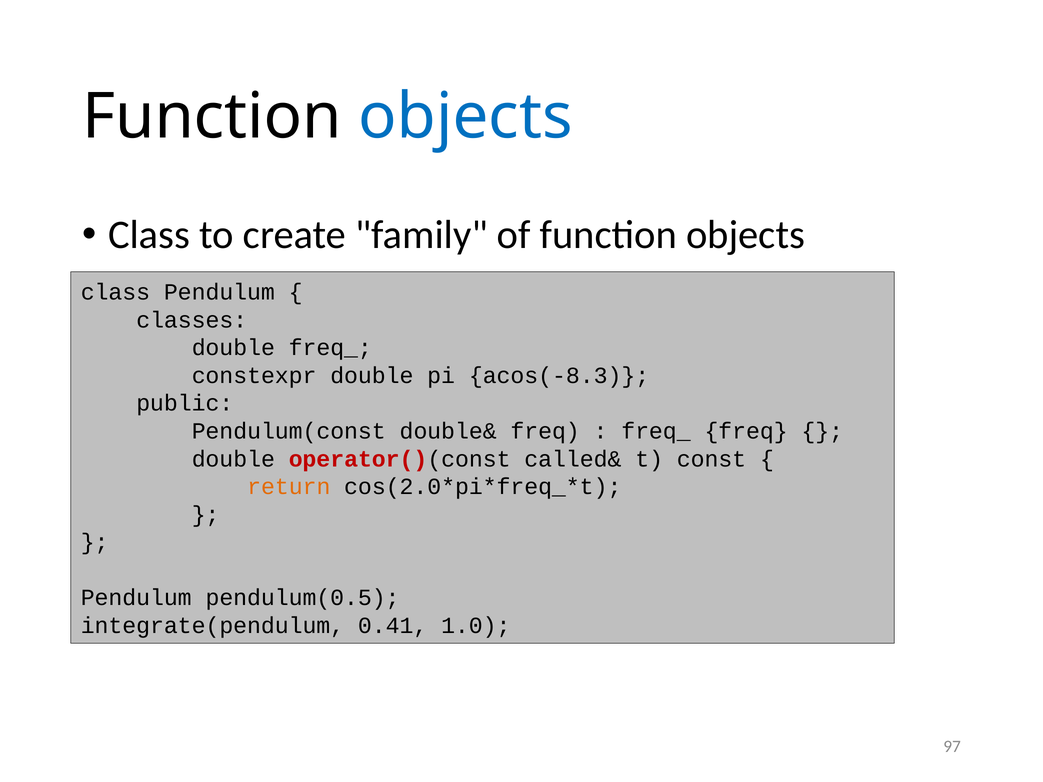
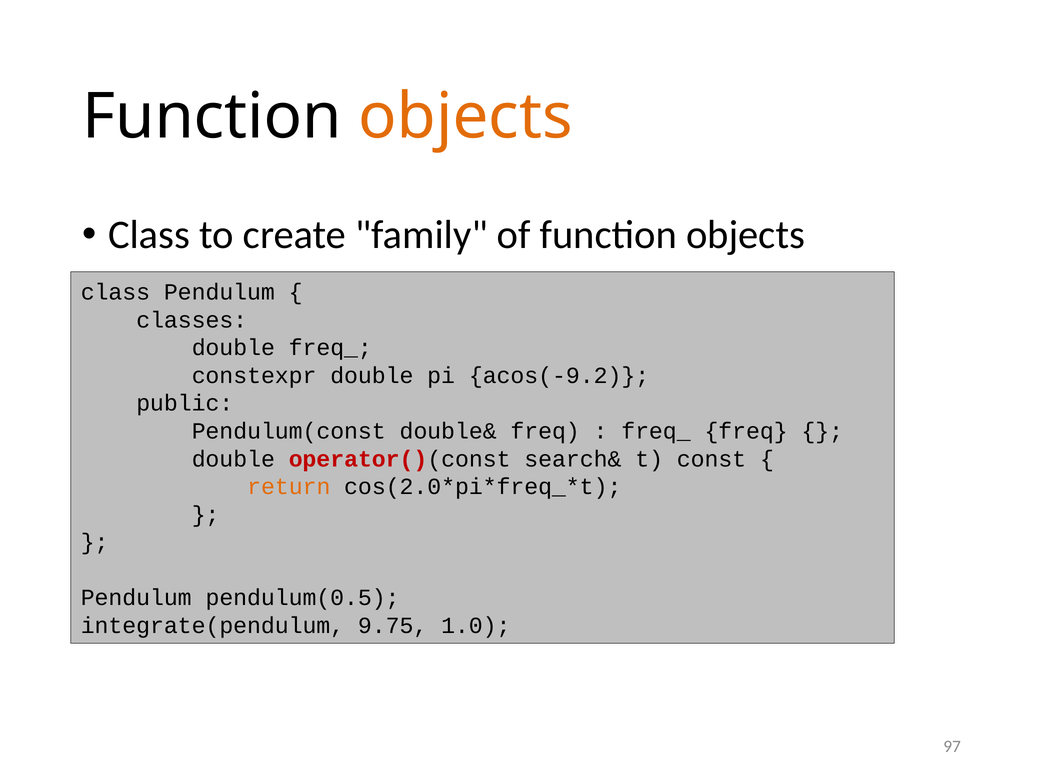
objects at (465, 117) colour: blue -> orange
acos(-8.3: acos(-8.3 -> acos(-9.2
called&: called& -> search&
0.41: 0.41 -> 9.75
